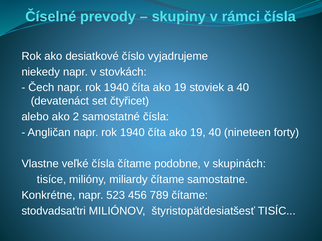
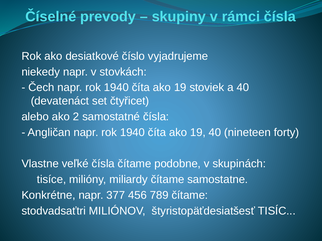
523: 523 -> 377
